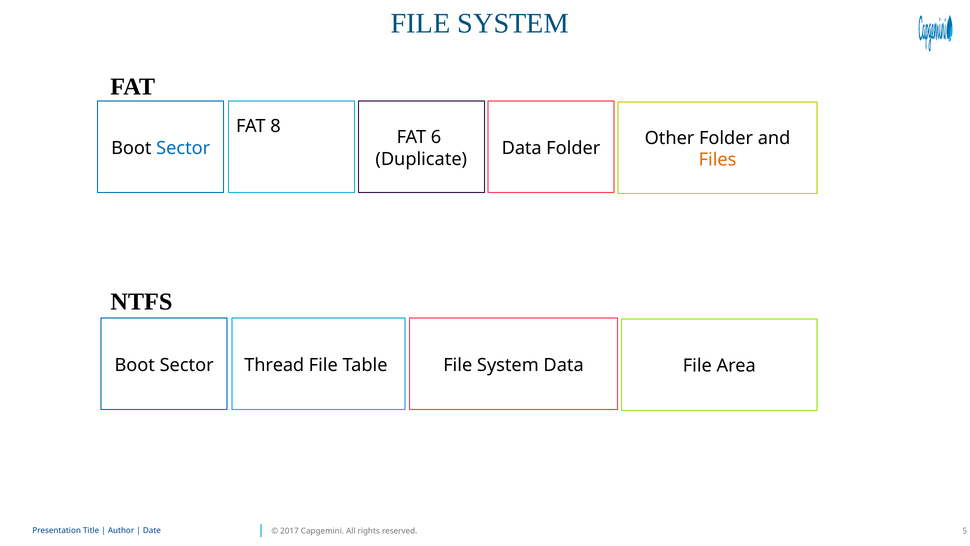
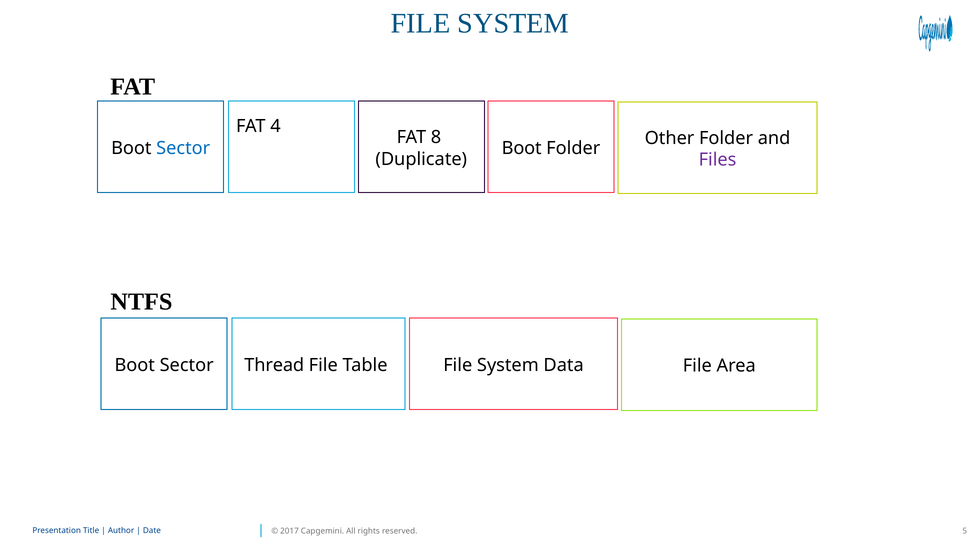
8: 8 -> 4
6: 6 -> 8
Data at (522, 148): Data -> Boot
Files colour: orange -> purple
